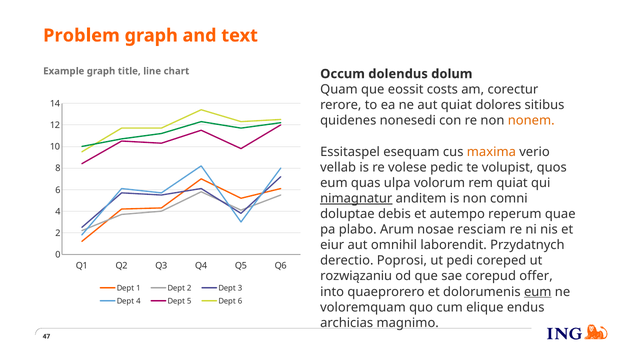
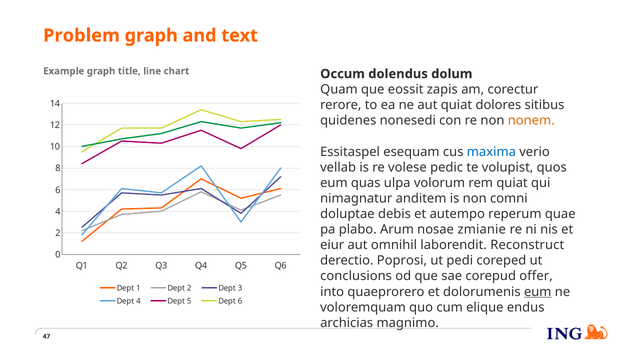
costs: costs -> zapis
maxima colour: orange -> blue
nimagnatur underline: present -> none
resciam: resciam -> zmianie
Przydatnych: Przydatnych -> Reconstruct
rozwiązaniu: rozwiązaniu -> conclusions
